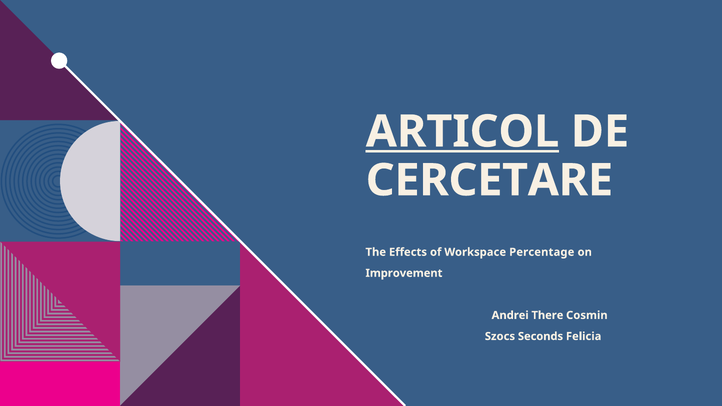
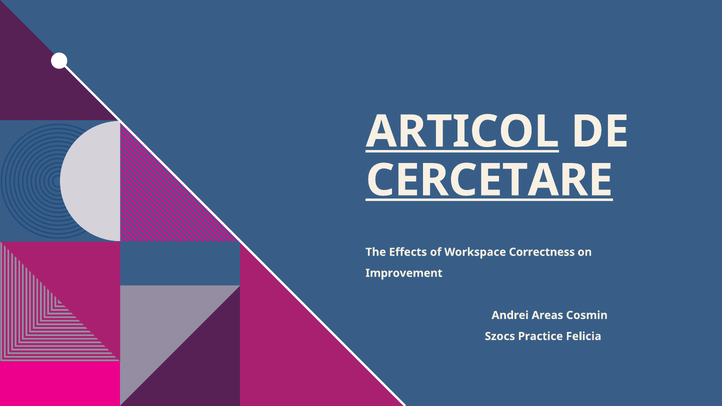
CERCETARE underline: none -> present
Percentage: Percentage -> Correctness
There: There -> Areas
Seconds: Seconds -> Practice
